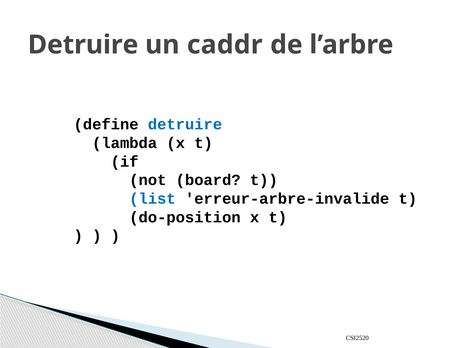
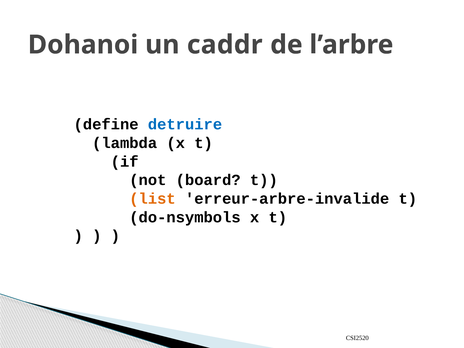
Detruire at (83, 45): Detruire -> Dohanoi
list colour: blue -> orange
do-position: do-position -> do-nsymbols
